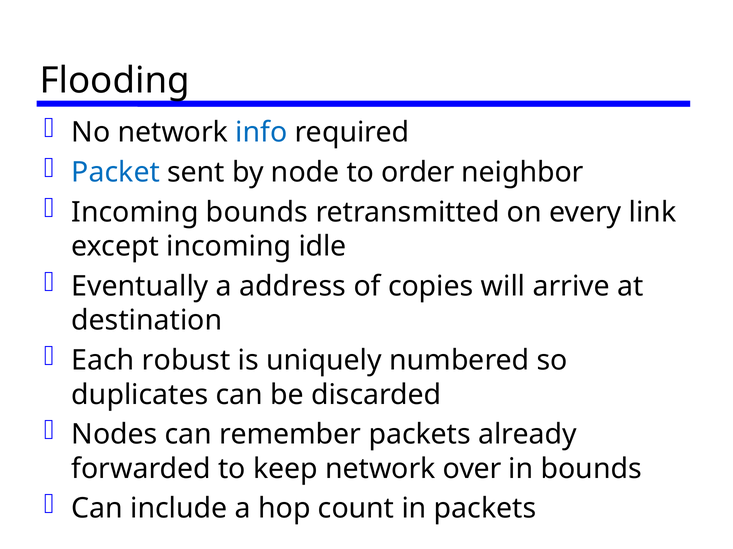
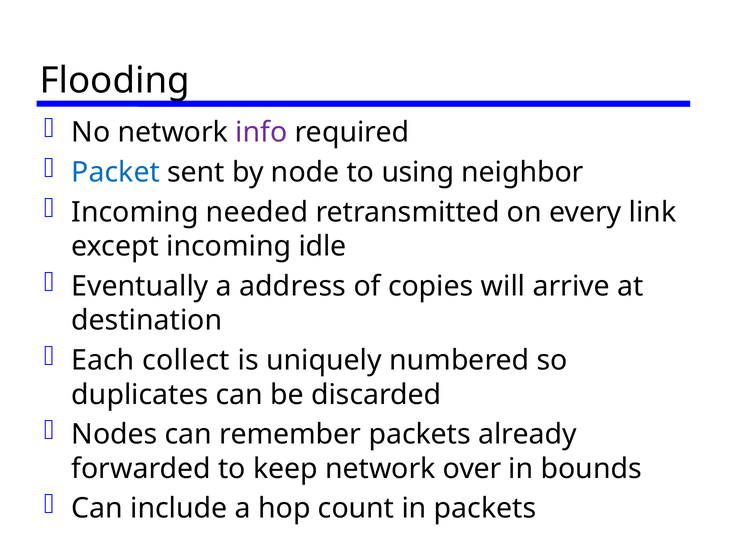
info colour: blue -> purple
order: order -> using
Incoming bounds: bounds -> needed
robust: robust -> collect
